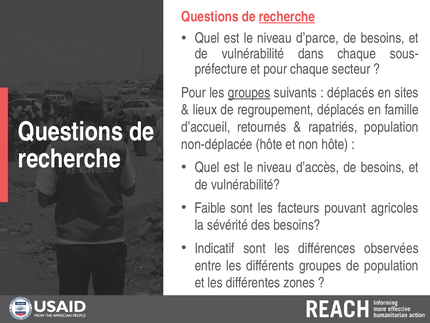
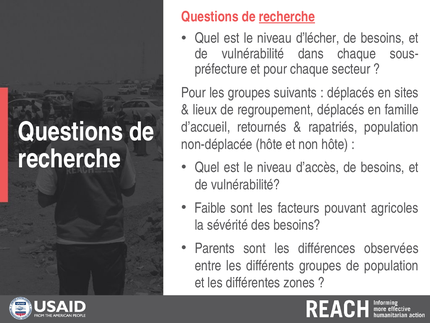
d’parce: d’parce -> d’lécher
groupes at (249, 92) underline: present -> none
Indicatif: Indicatif -> Parents
